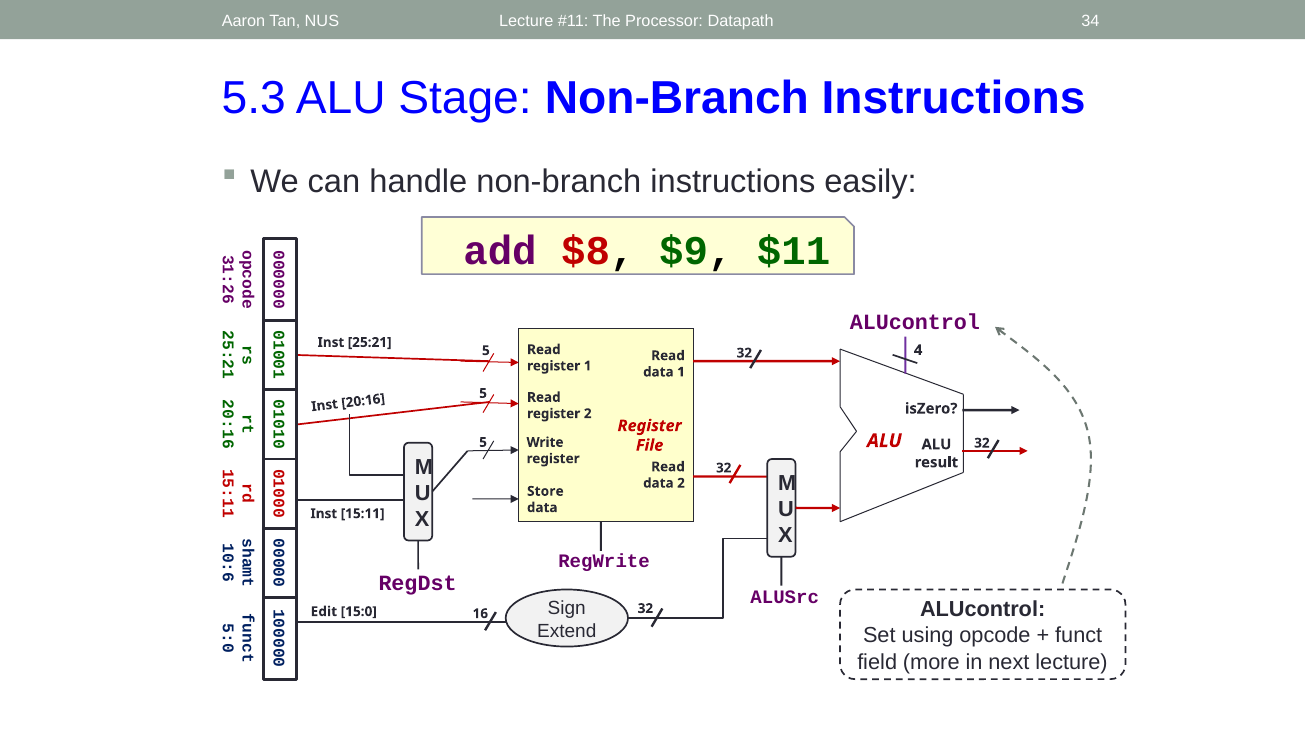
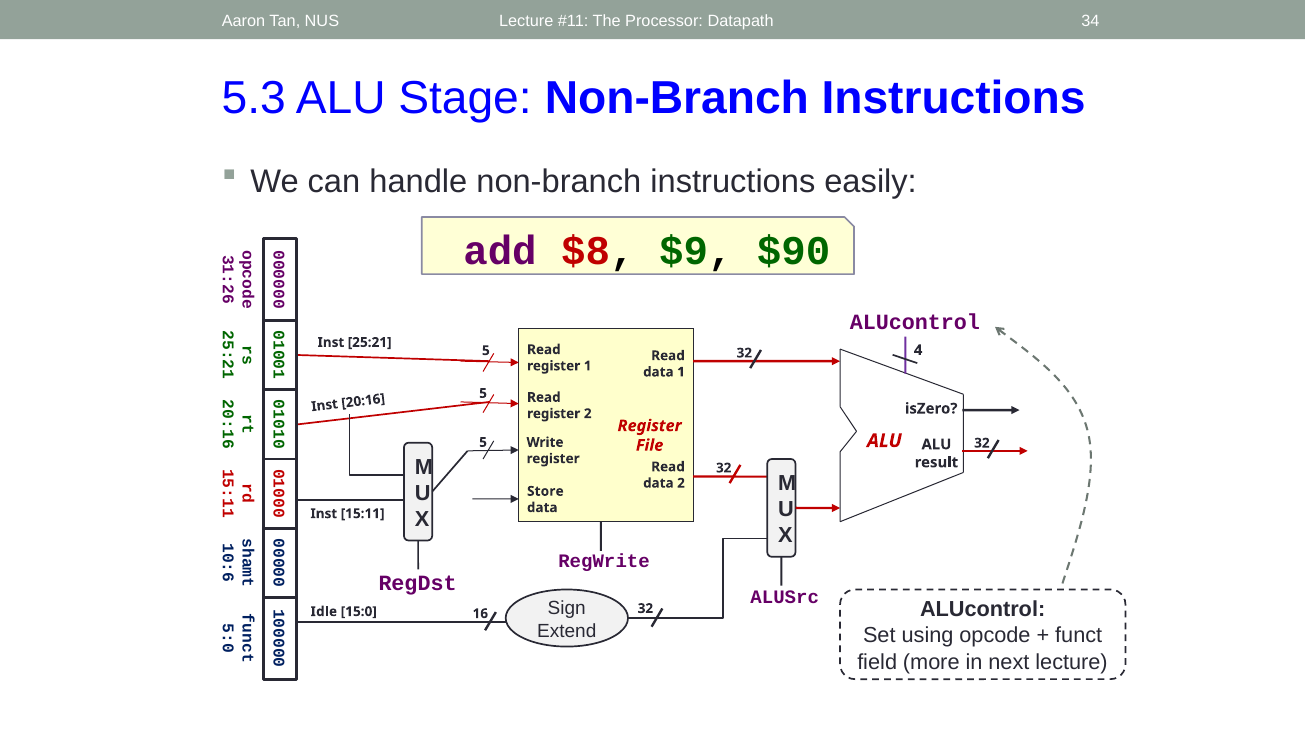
$11: $11 -> $90
Edit: Edit -> Idle
